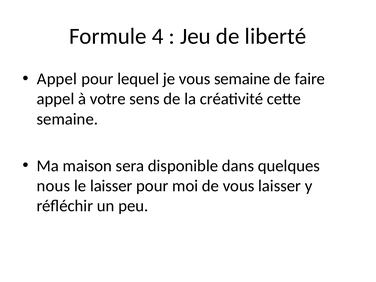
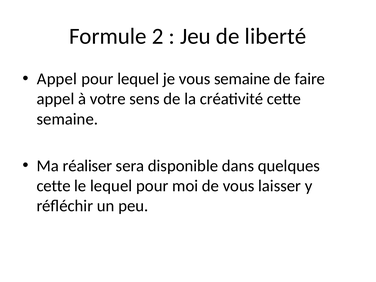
4: 4 -> 2
maison: maison -> réaliser
nous at (53, 186): nous -> cette
le laisser: laisser -> lequel
